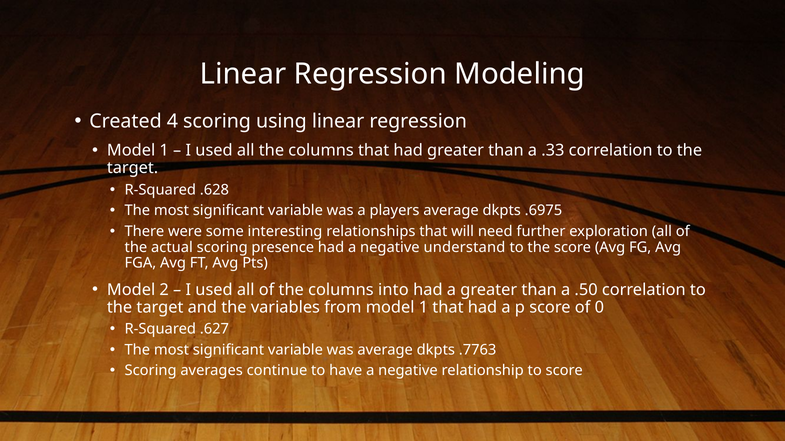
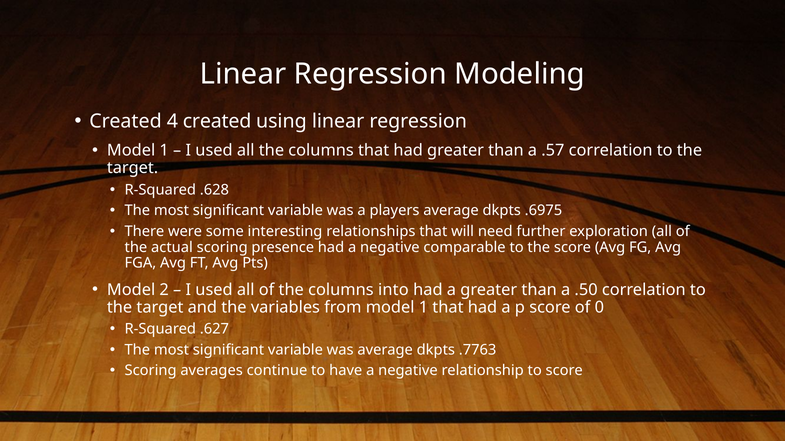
4 scoring: scoring -> created
.33: .33 -> .57
understand: understand -> comparable
